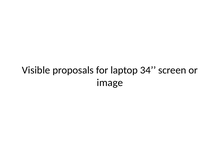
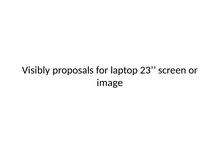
Visible: Visible -> Visibly
34: 34 -> 23
